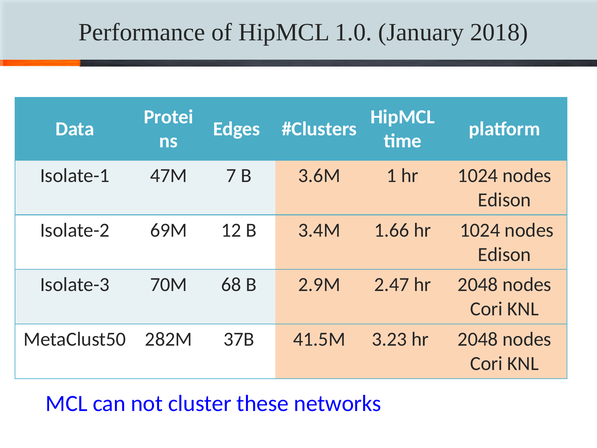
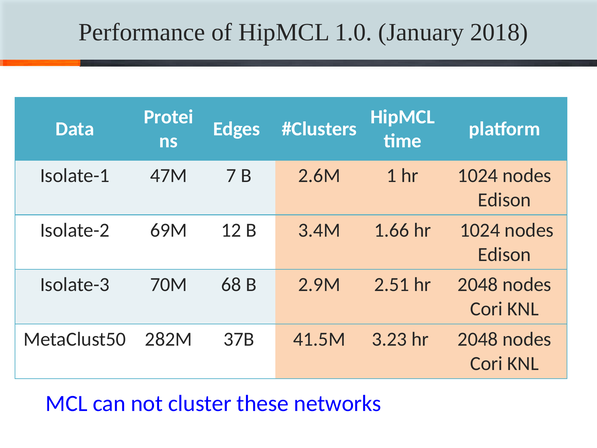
3.6M: 3.6M -> 2.6M
2.47: 2.47 -> 2.51
